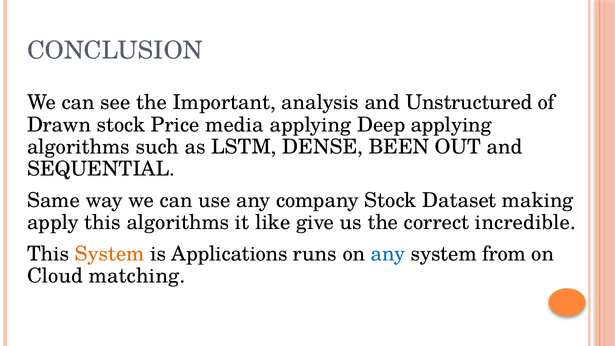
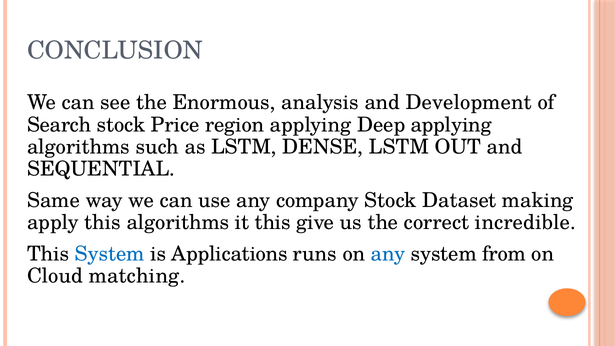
Important: Important -> Enormous
Unstructured: Unstructured -> Development
Drawn: Drawn -> Search
media: media -> region
DENSE BEEN: BEEN -> LSTM
it like: like -> this
System at (110, 254) colour: orange -> blue
